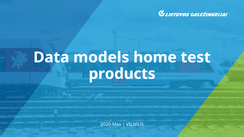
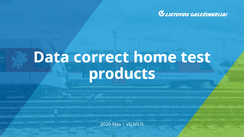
models: models -> correct
